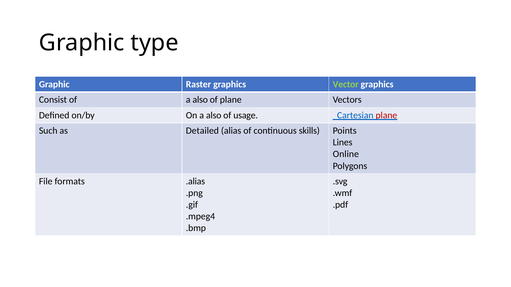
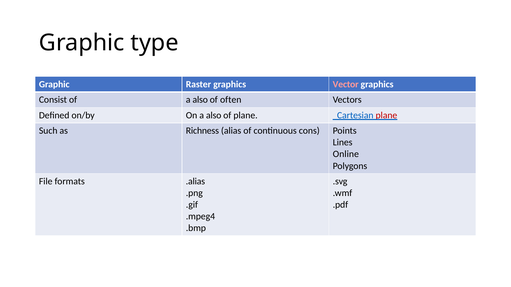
Vector colour: light green -> pink
of plane: plane -> often
of usage: usage -> plane
Detailed: Detailed -> Richness
skills: skills -> cons
